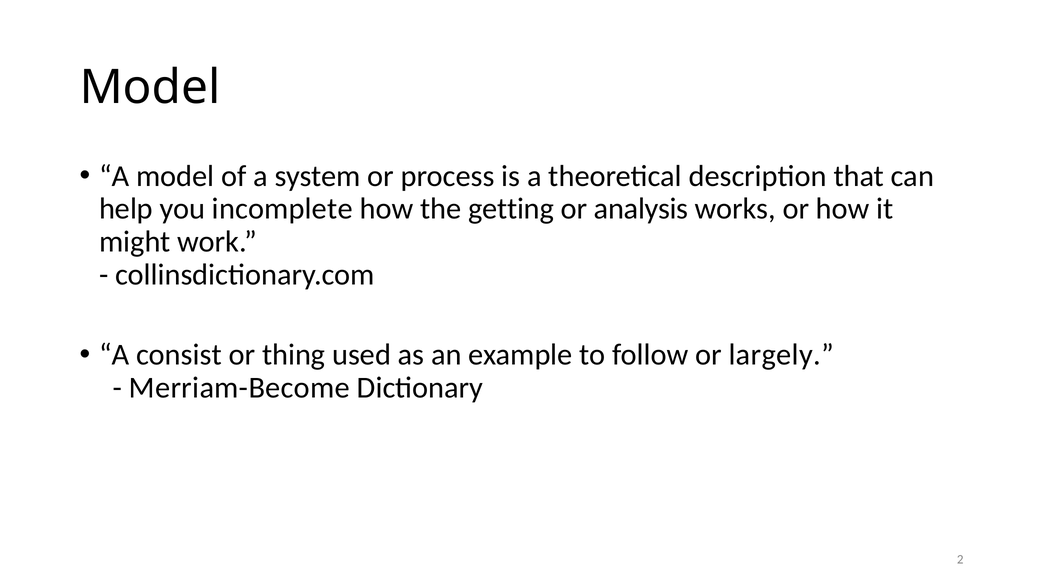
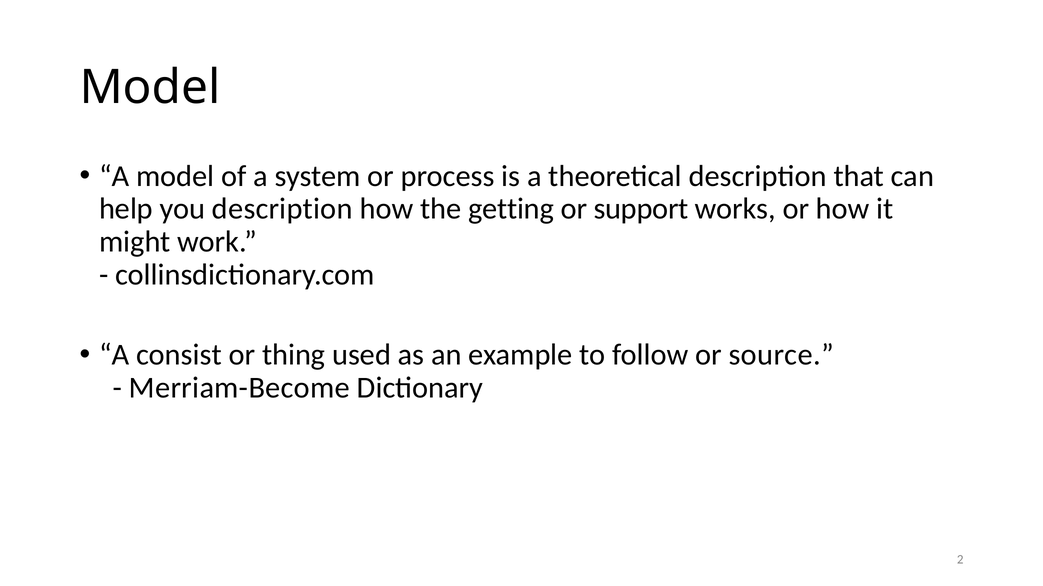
you incomplete: incomplete -> description
analysis: analysis -> support
largely: largely -> source
